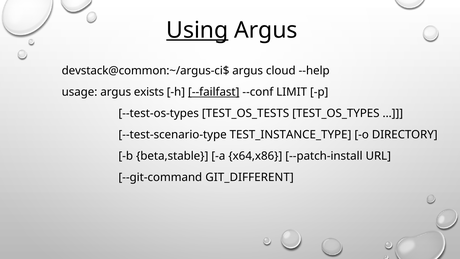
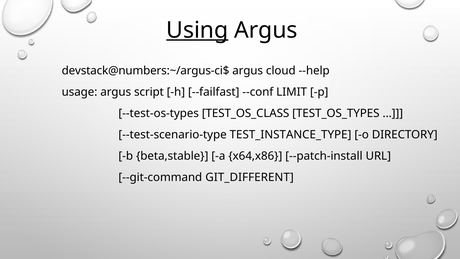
devstack@common:~/argus-ci$: devstack@common:~/argus-ci$ -> devstack@numbers:~/argus-ci$
exists: exists -> script
--failfast underline: present -> none
TEST_OS_TESTS: TEST_OS_TESTS -> TEST_OS_CLASS
